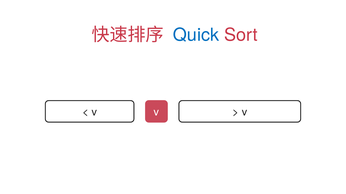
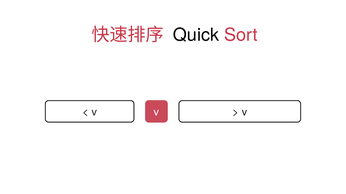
Quick colour: blue -> black
